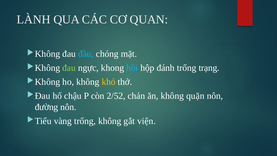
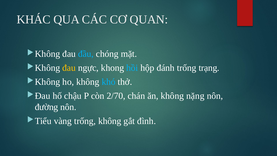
LÀNH: LÀNH -> KHÁC
đau at (69, 68) colour: light green -> yellow
khó colour: yellow -> light blue
2/52: 2/52 -> 2/70
quặn: quặn -> nặng
viện: viện -> đình
